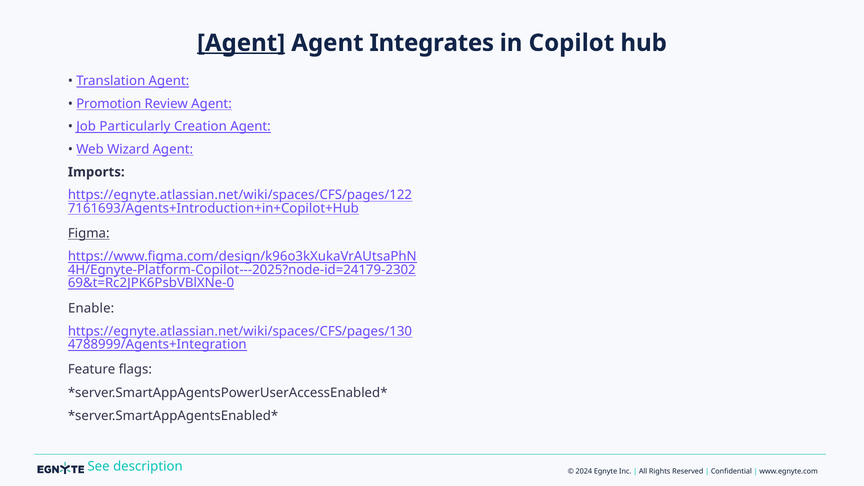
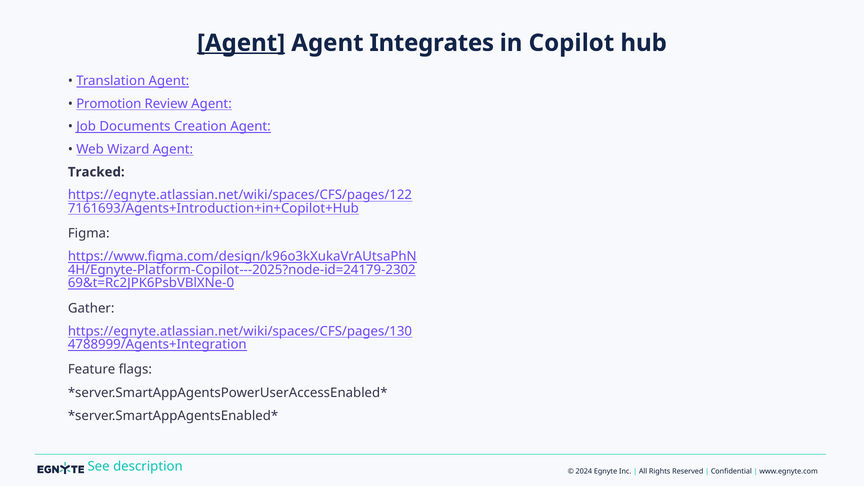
Particularly: Particularly -> Documents
Imports: Imports -> Tracked
Figma underline: present -> none
Enable: Enable -> Gather
